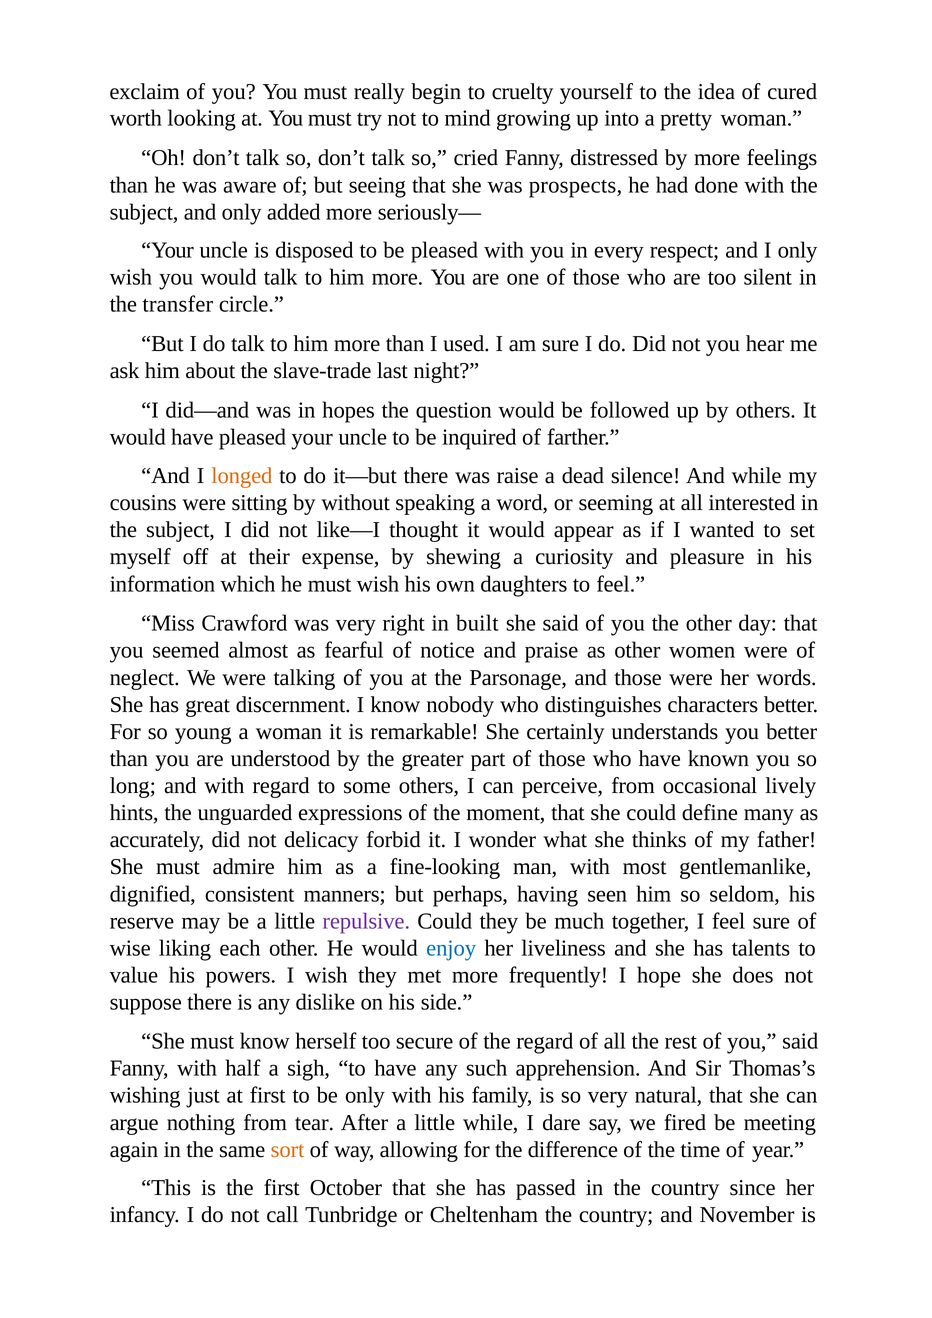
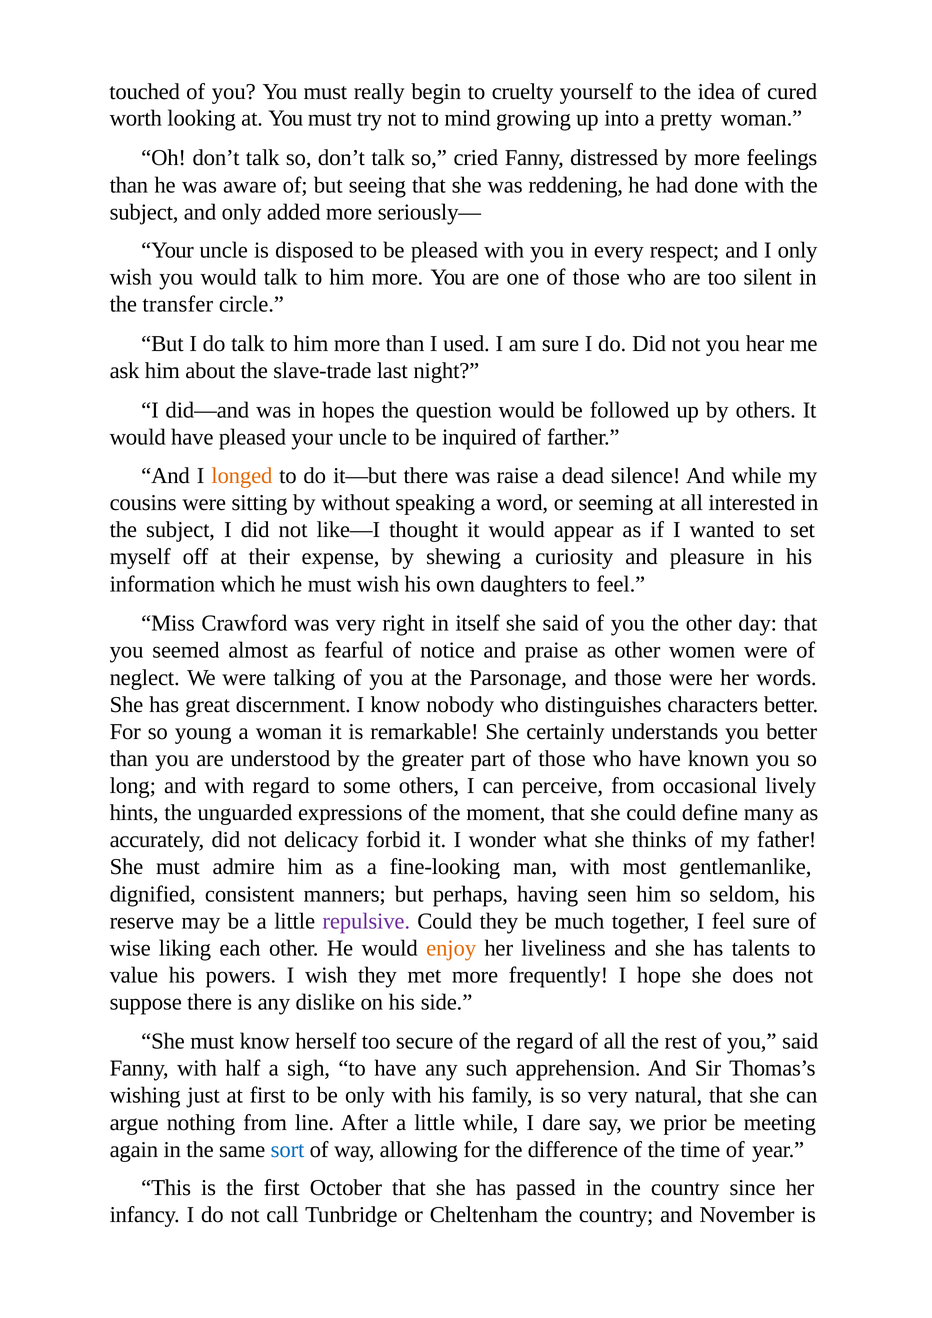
exclaim: exclaim -> touched
prospects: prospects -> reddening
built: built -> itself
enjoy colour: blue -> orange
tear: tear -> line
fired: fired -> prior
sort colour: orange -> blue
